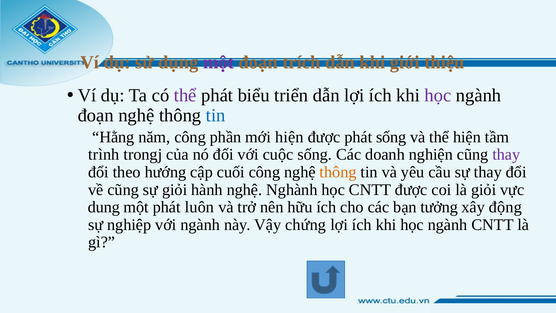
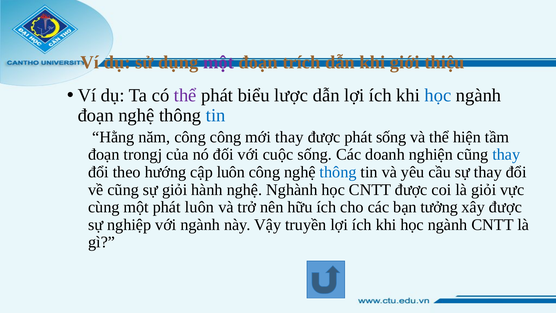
triển: triển -> lược
học at (438, 95) colour: purple -> blue
công phần: phần -> công
mới hiện: hiện -> thay
trình at (104, 154): trình -> đoạn
thay at (506, 154) colour: purple -> blue
cập cuối: cuối -> luôn
thông at (338, 172) colour: orange -> blue
dung: dung -> cùng
xây động: động -> được
chứng: chứng -> truyền
